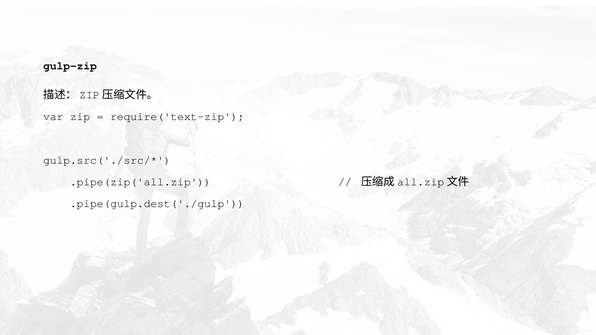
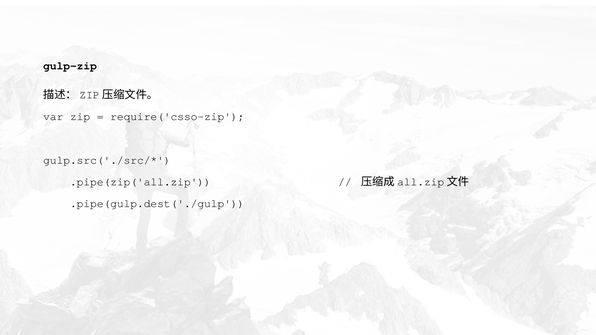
require('text-zip: require('text-zip -> require('csso-zip
